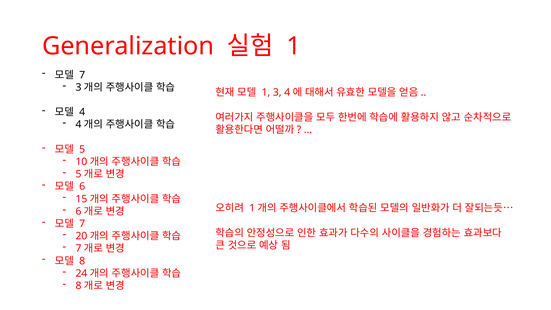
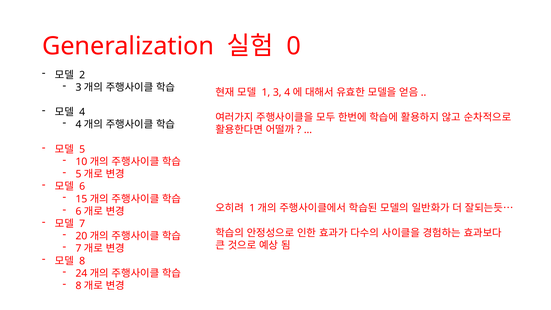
1 at (294, 46): 1 -> 0
7 at (82, 75): 7 -> 2
